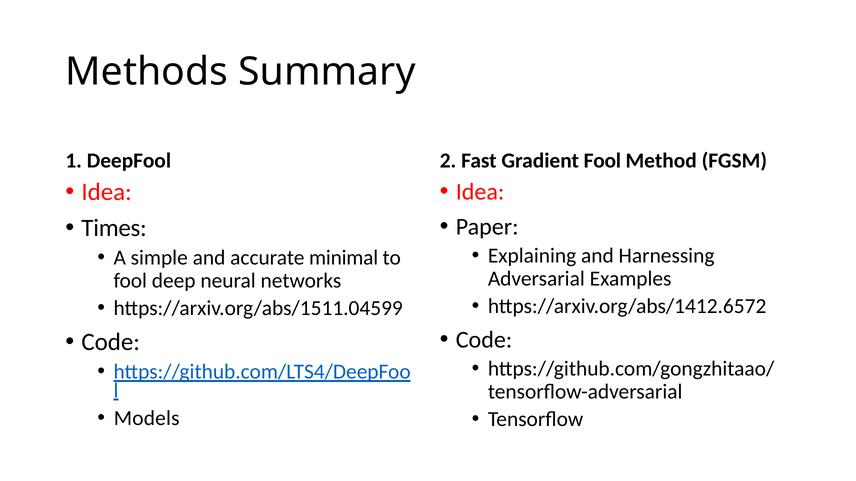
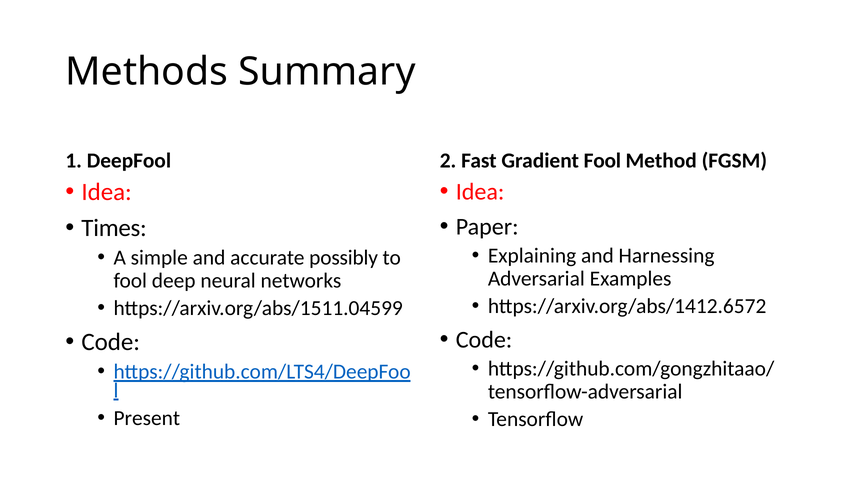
minimal: minimal -> possibly
Models: Models -> Present
